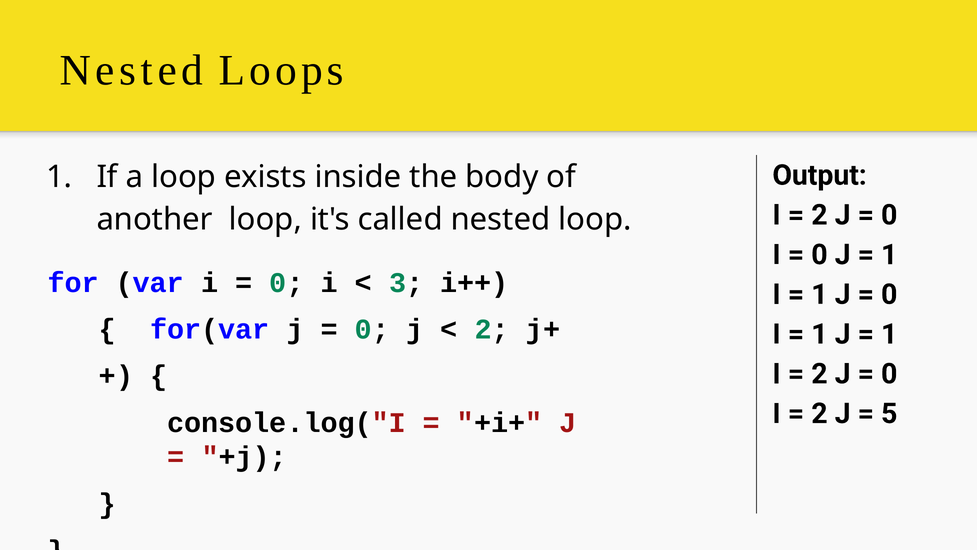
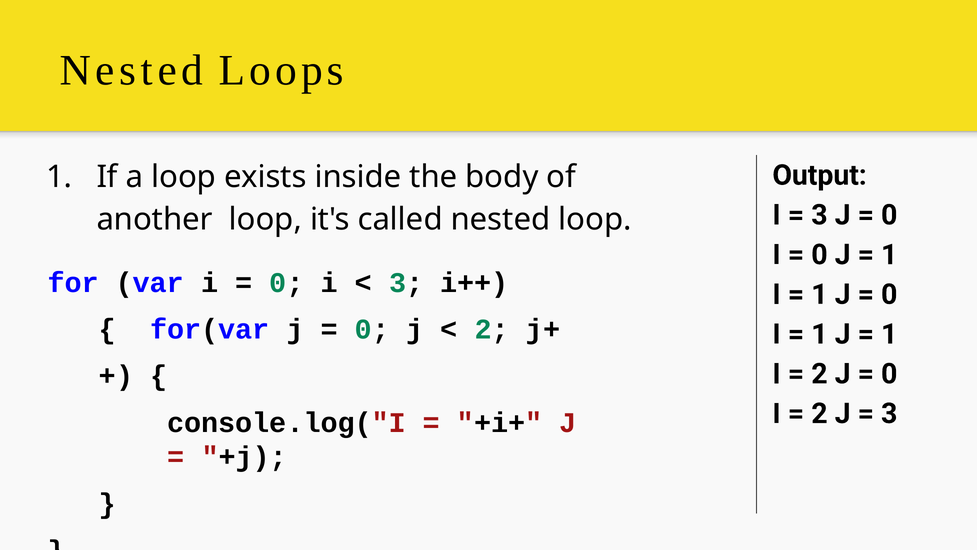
2 at (819, 215): 2 -> 3
5 at (889, 413): 5 -> 3
